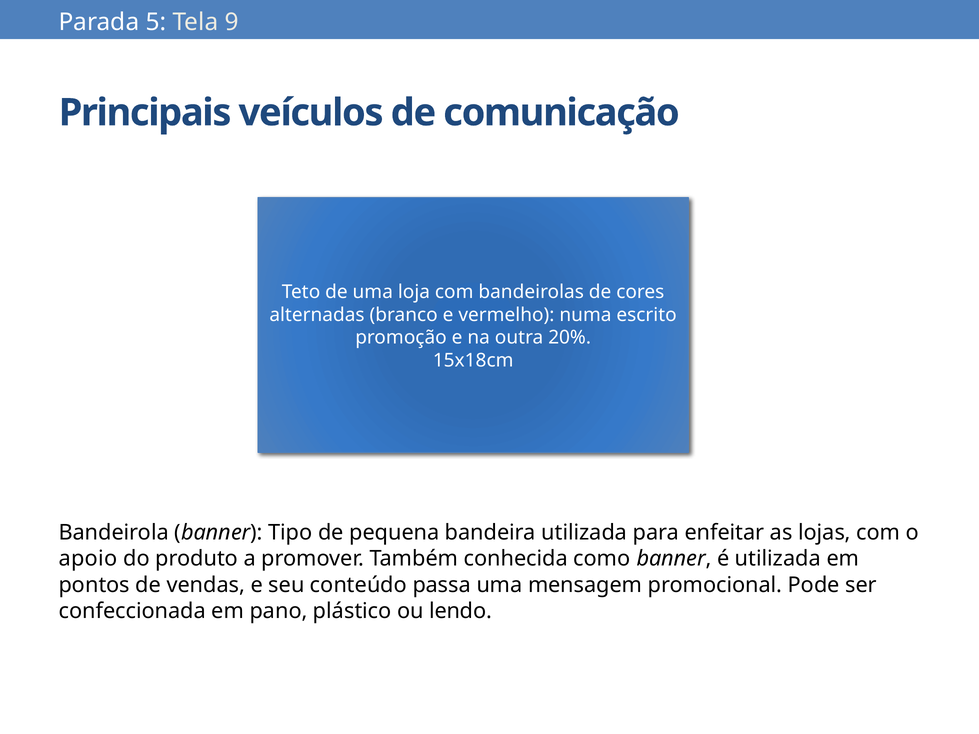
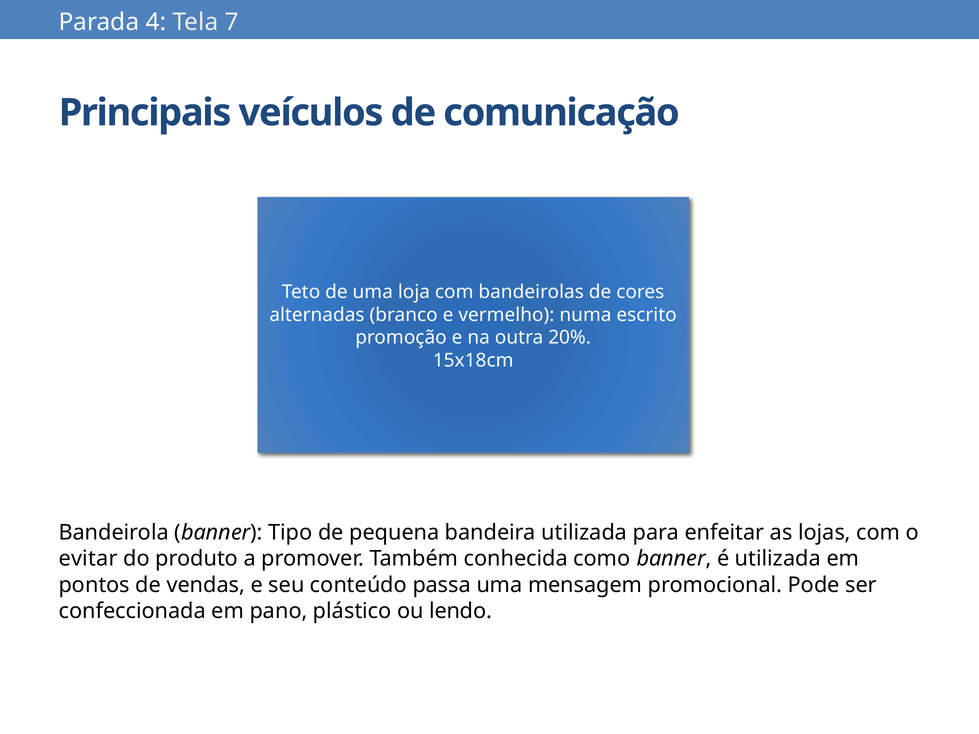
5: 5 -> 4
9: 9 -> 7
apoio: apoio -> evitar
